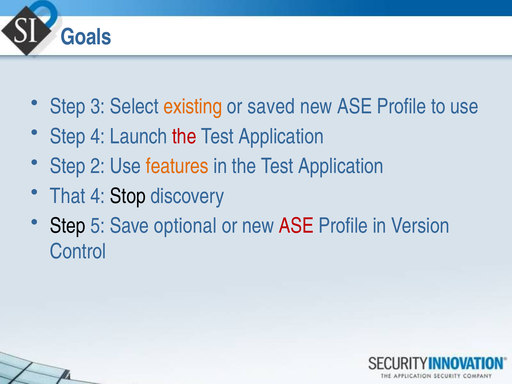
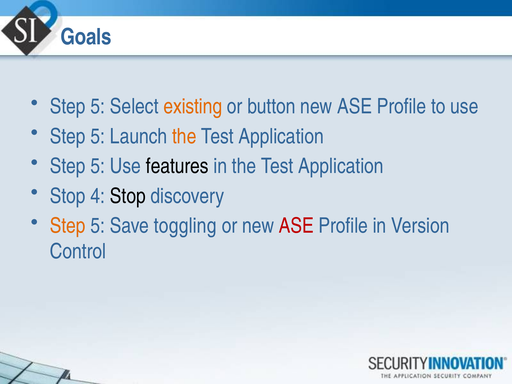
3 at (98, 106): 3 -> 5
saved: saved -> button
4 at (98, 136): 4 -> 5
the at (184, 136) colour: red -> orange
2 at (98, 166): 2 -> 5
features colour: orange -> black
That at (68, 196): That -> Stop
Step at (68, 226) colour: black -> orange
optional: optional -> toggling
